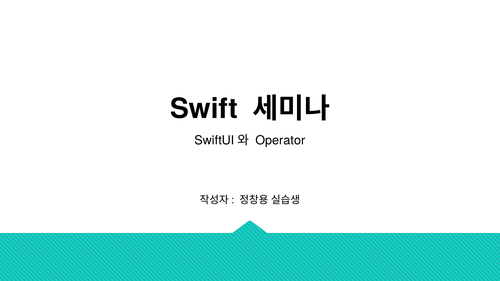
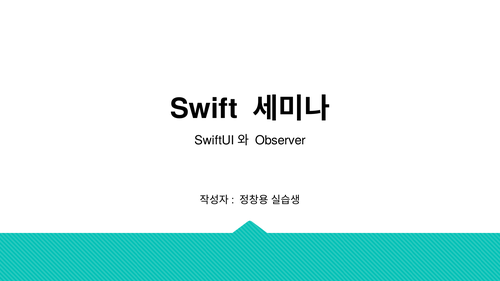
Operator: Operator -> Observer
